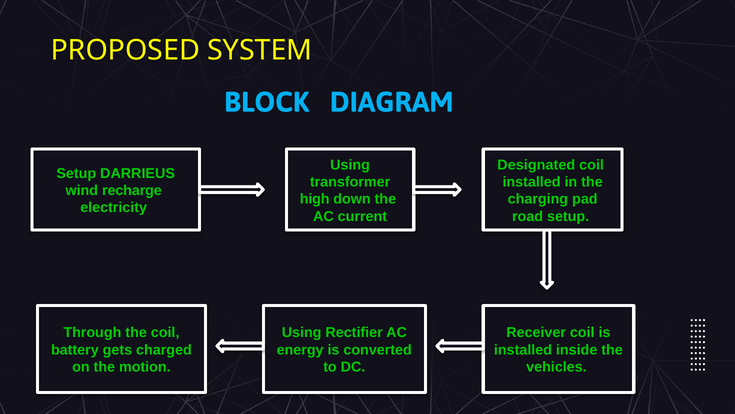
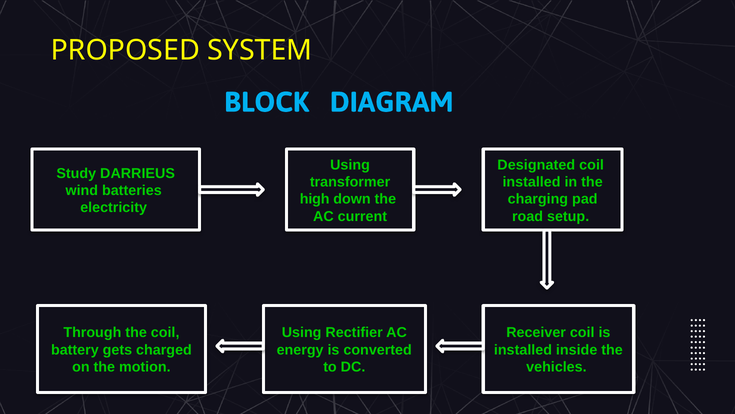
Setup at (76, 173): Setup -> Study
recharge: recharge -> batteries
